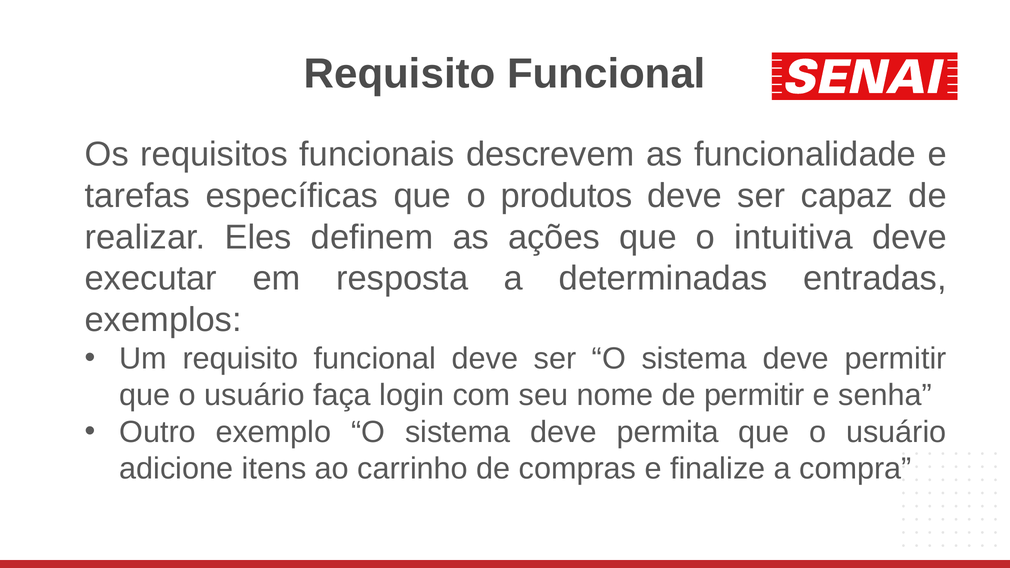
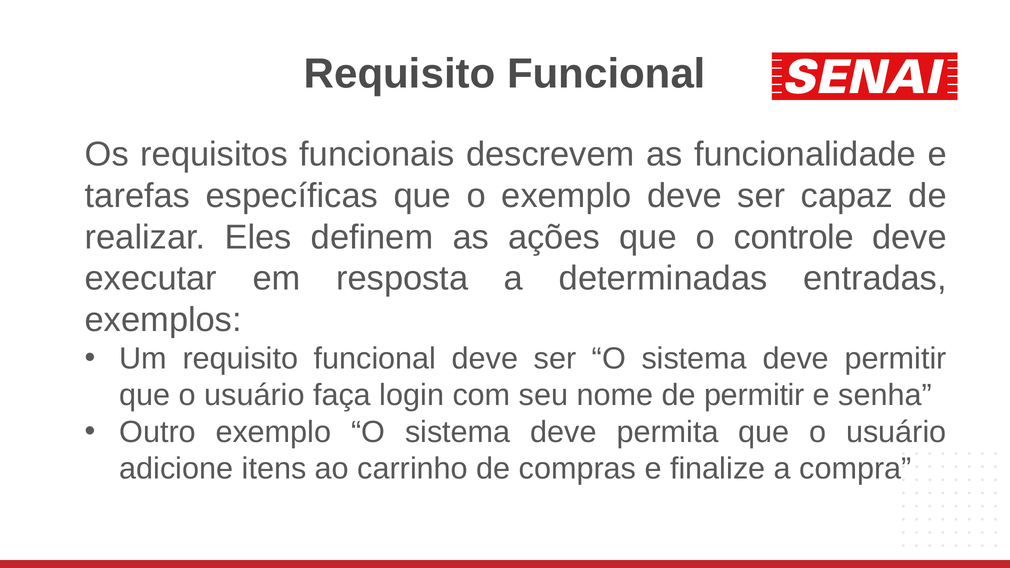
o produtos: produtos -> exemplo
intuitiva: intuitiva -> controle
